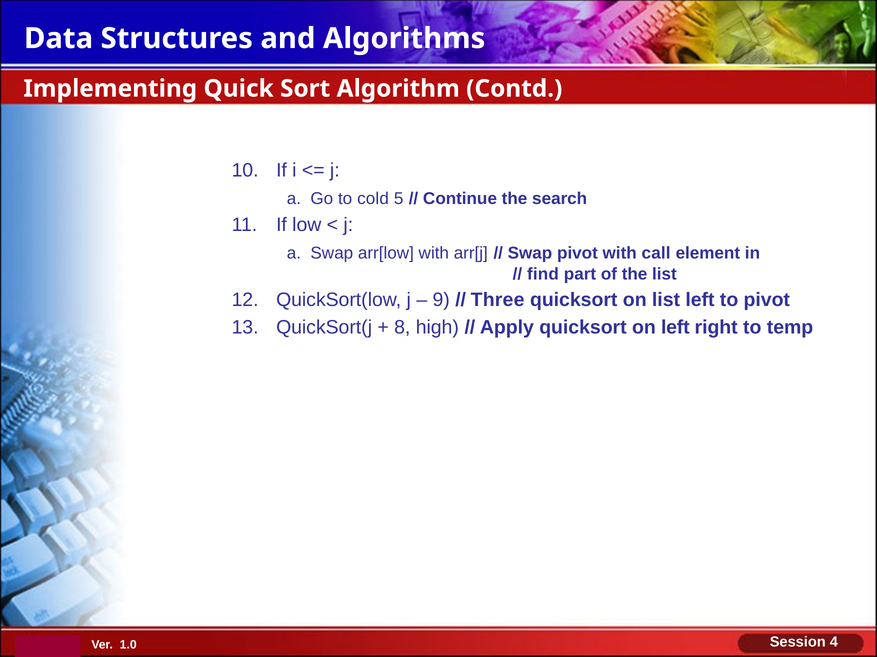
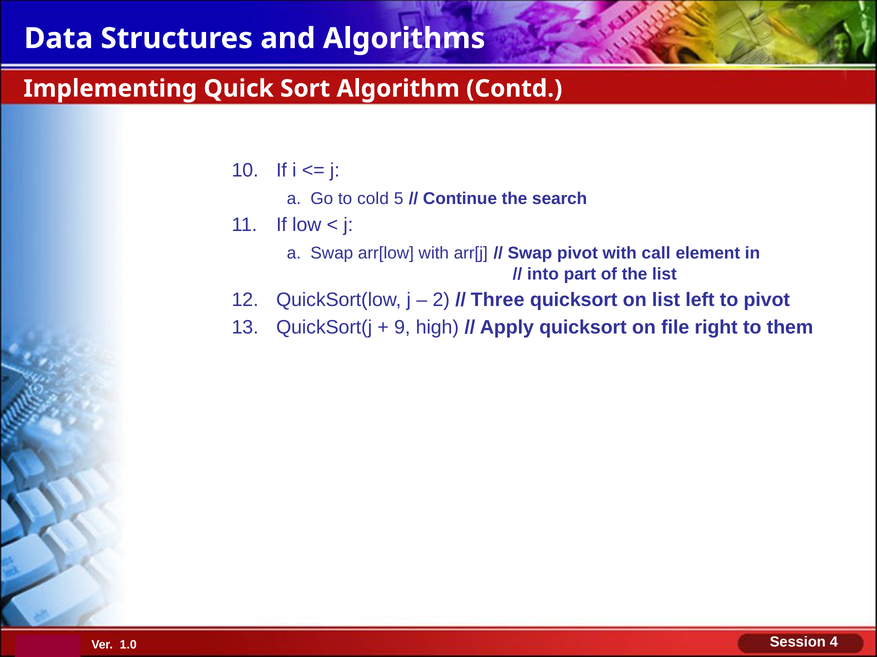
find: find -> into
9: 9 -> 2
8: 8 -> 9
on left: left -> file
temp: temp -> them
